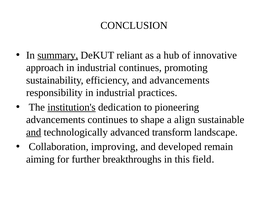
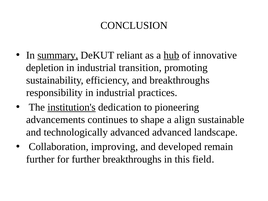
hub underline: none -> present
approach: approach -> depletion
industrial continues: continues -> transition
and advancements: advancements -> breakthroughs
and at (34, 132) underline: present -> none
advanced transform: transform -> advanced
aiming at (40, 159): aiming -> further
